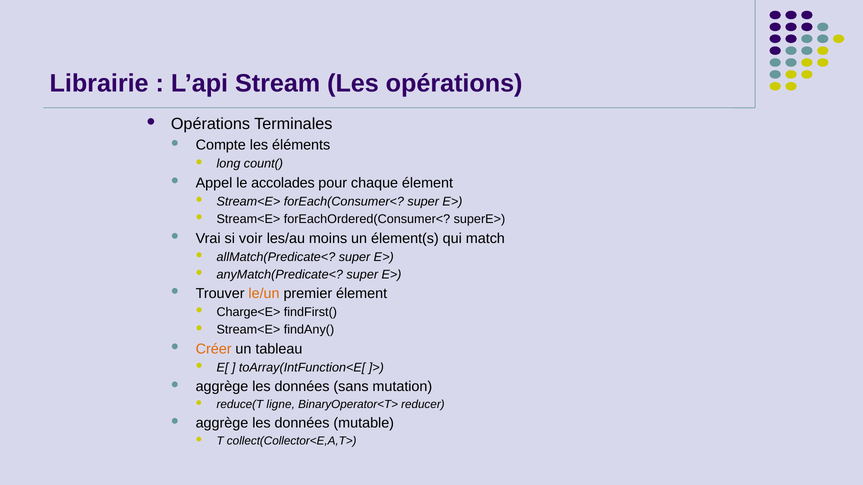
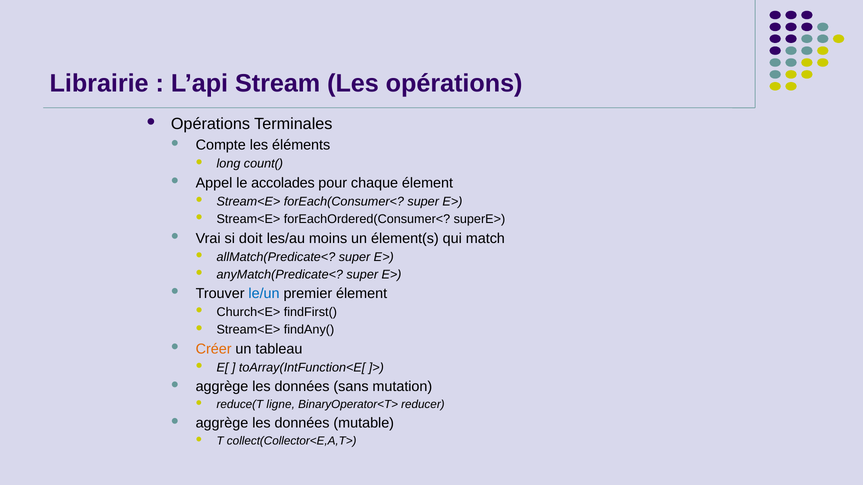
voir: voir -> doit
le/un colour: orange -> blue
Charge<E>: Charge<E> -> Church<E>
